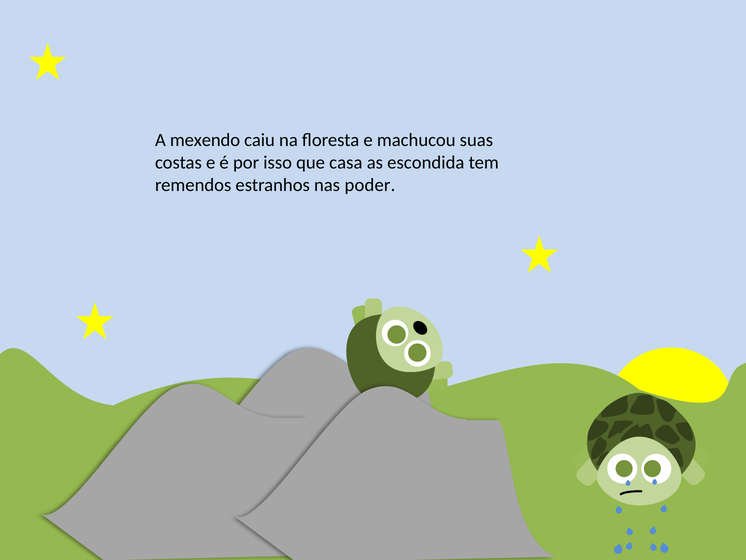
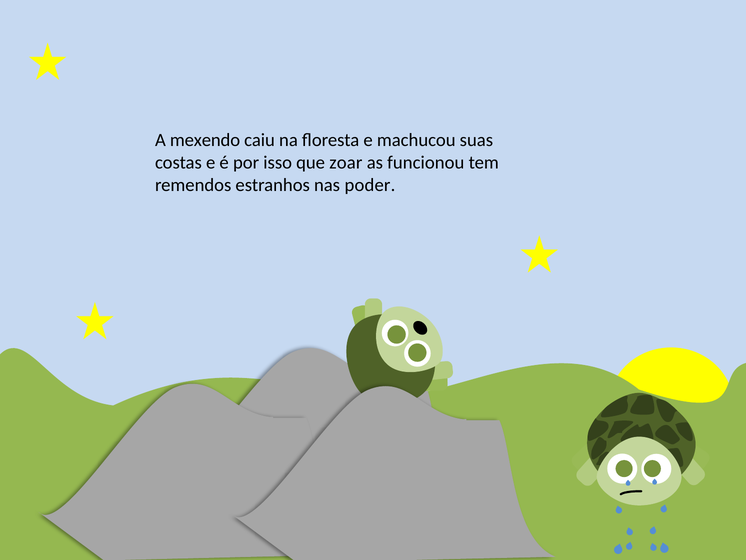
casa: casa -> zoar
escondida: escondida -> funcionou
